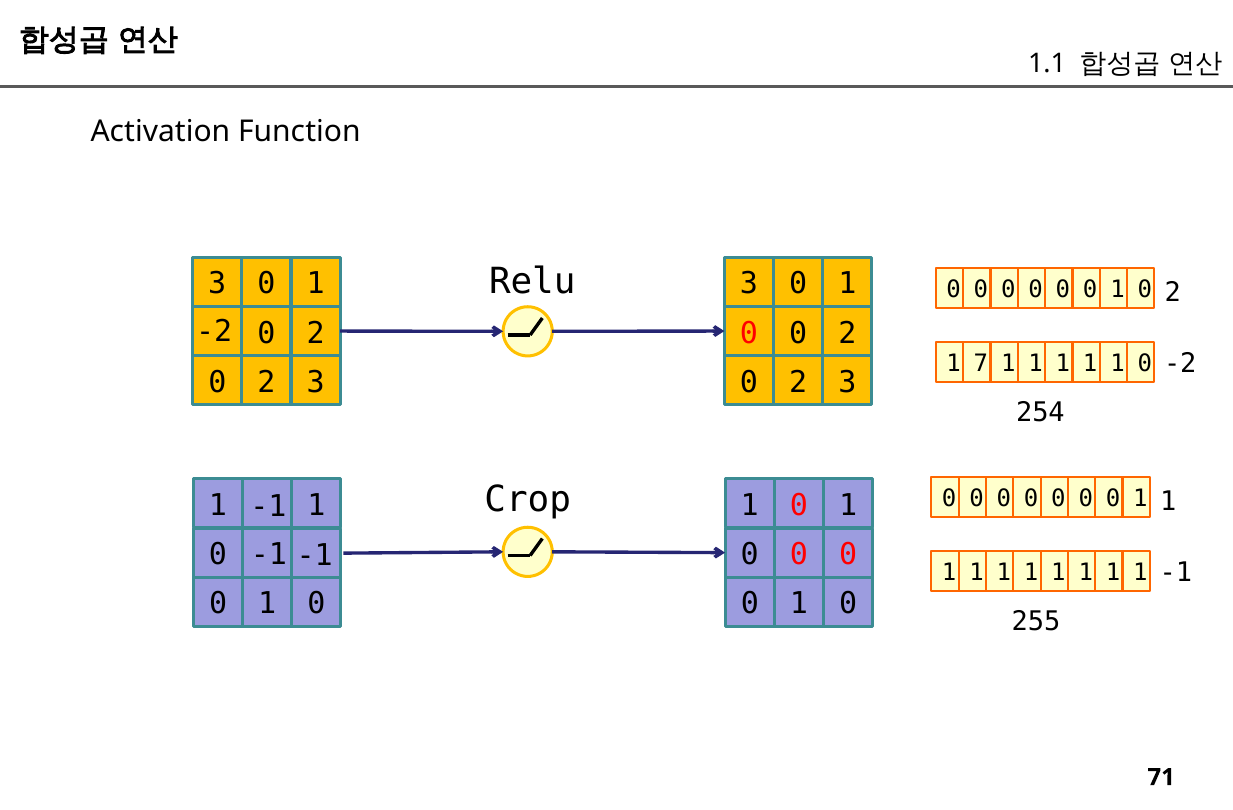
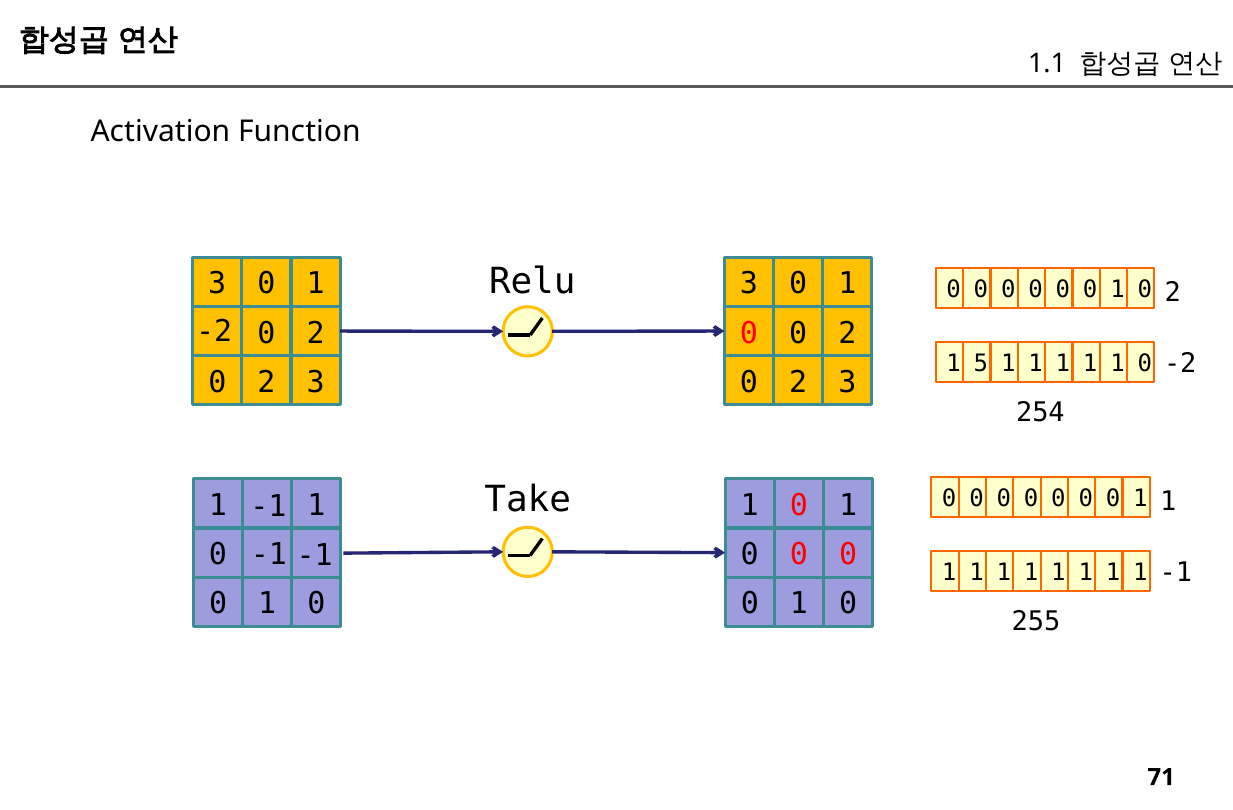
7: 7 -> 5
Crop: Crop -> Take
